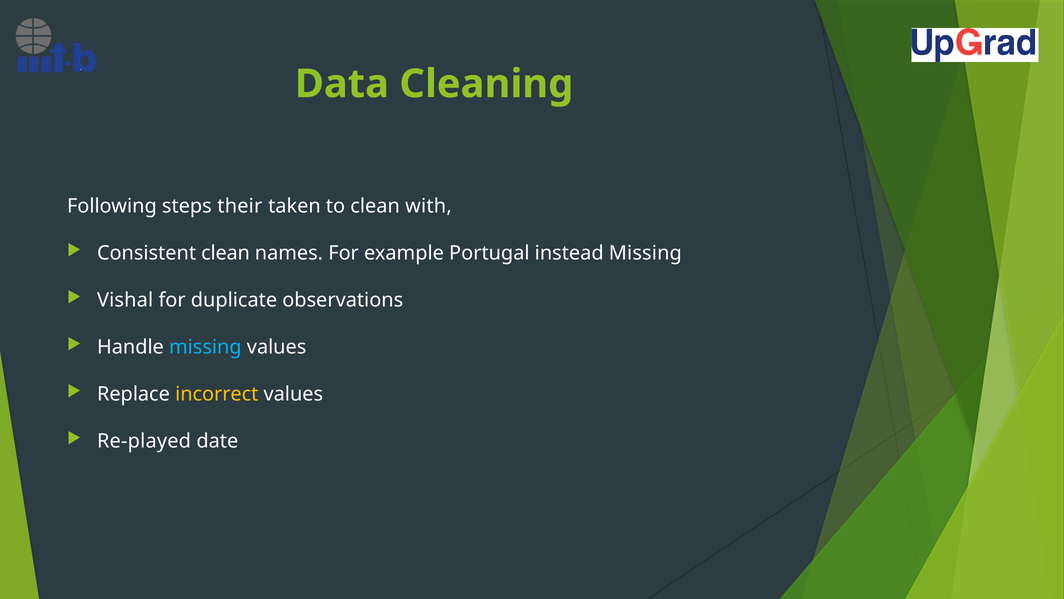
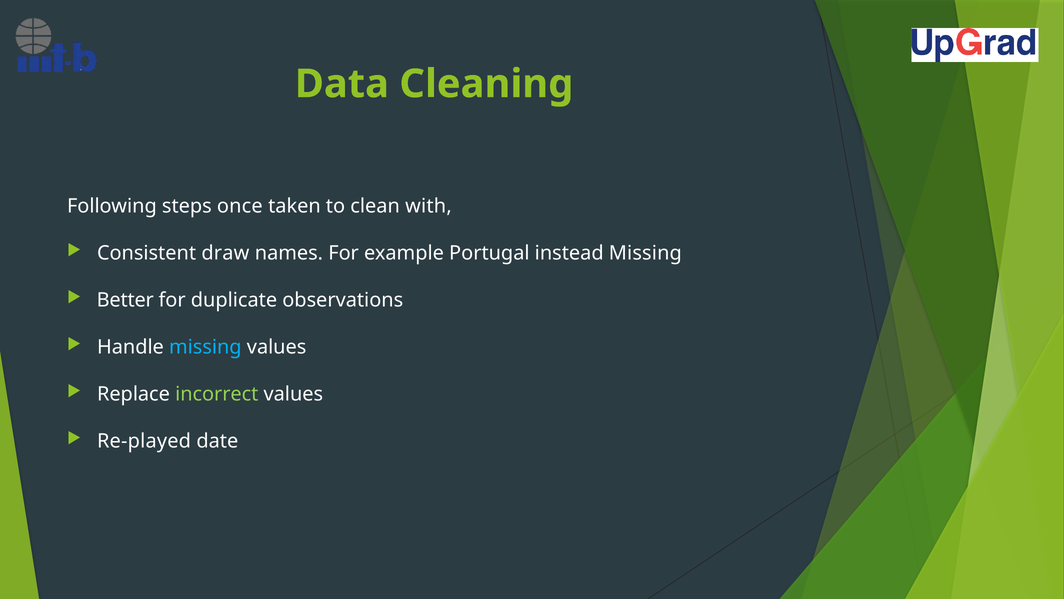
their: their -> once
Consistent clean: clean -> draw
Vishal: Vishal -> Better
incorrect colour: yellow -> light green
